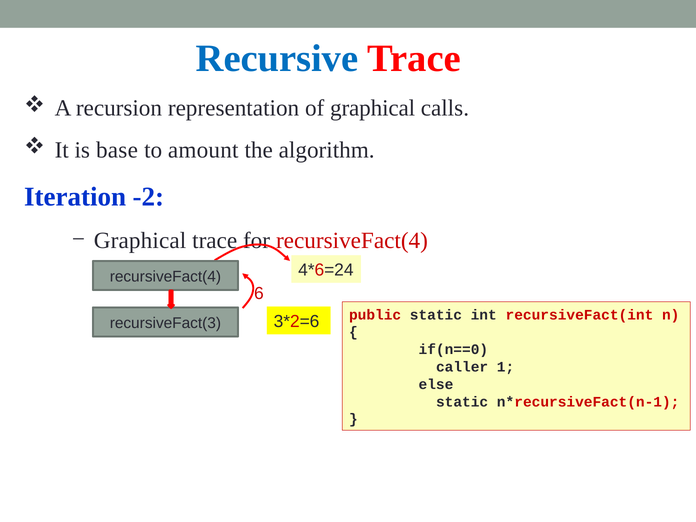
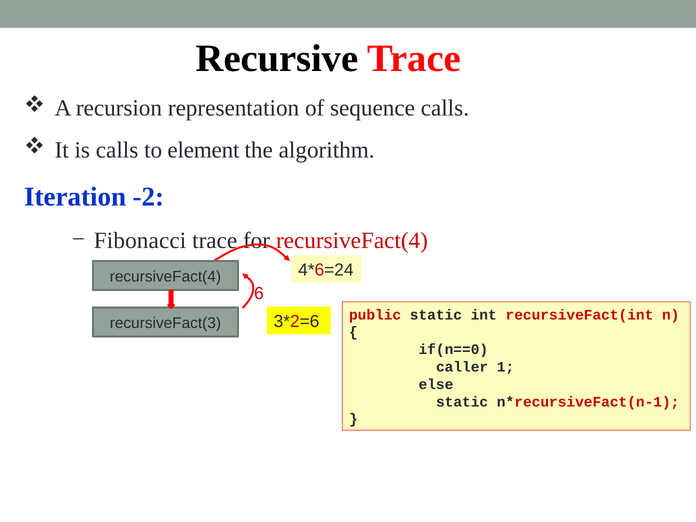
Recursive colour: blue -> black
of graphical: graphical -> sequence
is base: base -> calls
amount: amount -> element
Graphical at (140, 241): Graphical -> Fibonacci
